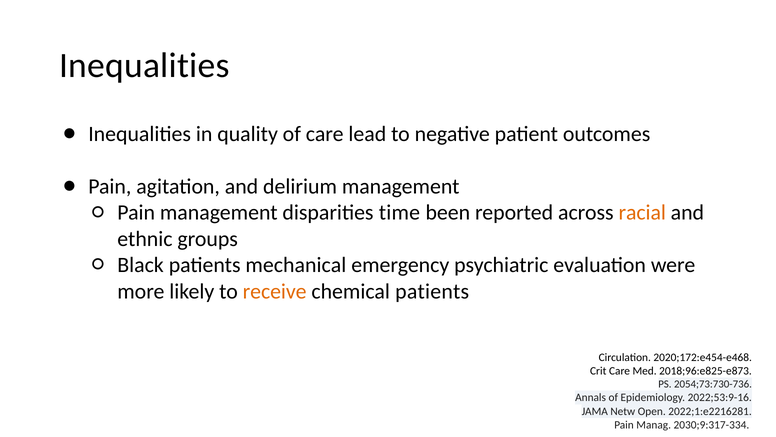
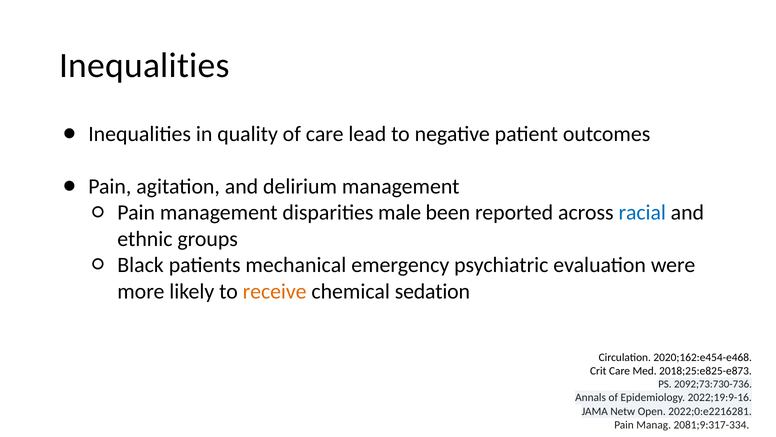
time: time -> male
racial colour: orange -> blue
chemical patients: patients -> sedation
2020;172:e454-e468: 2020;172:e454-e468 -> 2020;162:e454-e468
2018;96:e825-e873: 2018;96:e825-e873 -> 2018;25:e825-e873
2054;73:730-736: 2054;73:730-736 -> 2092;73:730-736
2022;53:9-16: 2022;53:9-16 -> 2022;19:9-16
2022;1:e2216281: 2022;1:e2216281 -> 2022;0:e2216281
2030;9:317-334: 2030;9:317-334 -> 2081;9:317-334
